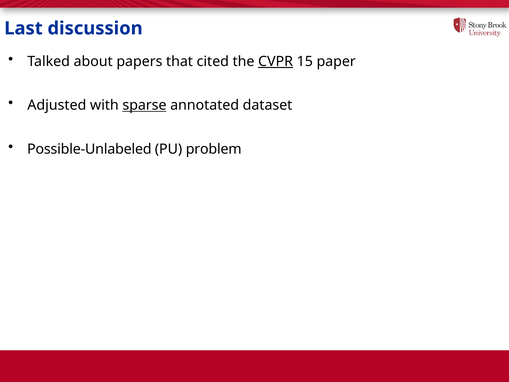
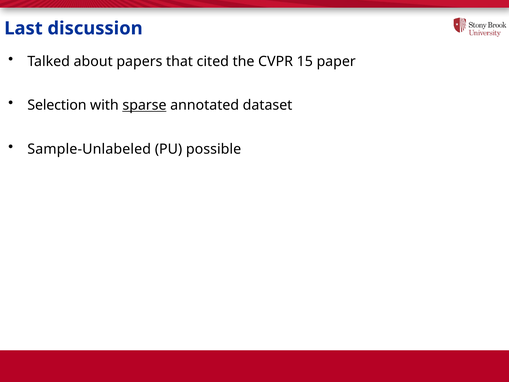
CVPR underline: present -> none
Adjusted: Adjusted -> Selection
Possible-Unlabeled: Possible-Unlabeled -> Sample-Unlabeled
problem: problem -> possible
